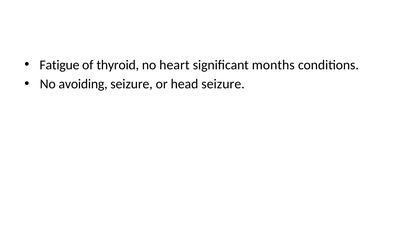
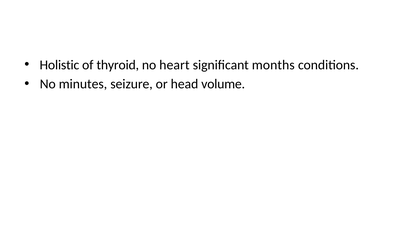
Fatigue: Fatigue -> Holistic
avoiding: avoiding -> minutes
head seizure: seizure -> volume
